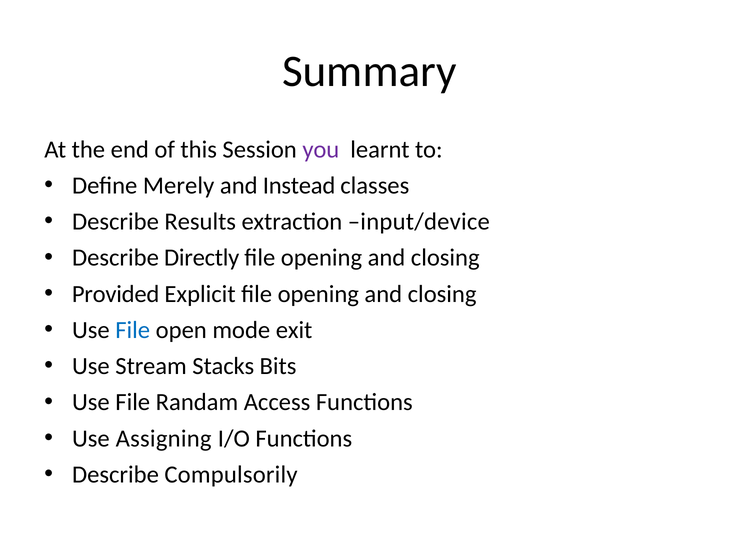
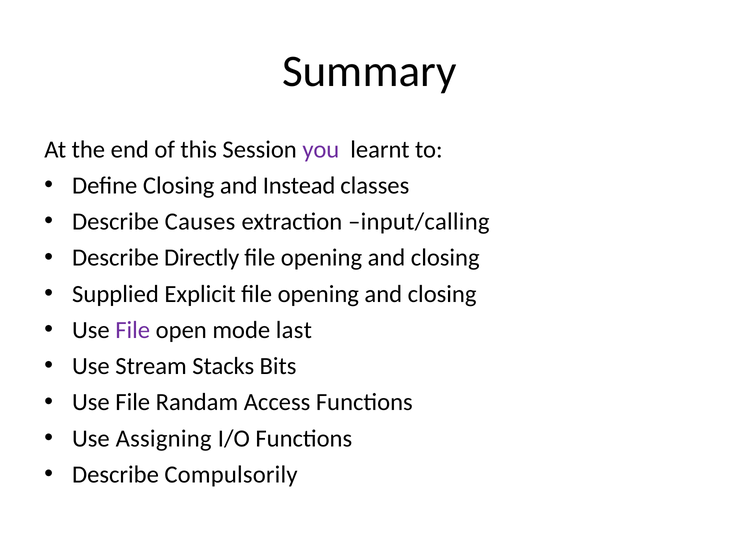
Define Merely: Merely -> Closing
Results: Results -> Causes
input/device: input/device -> input/calling
Provided: Provided -> Supplied
File at (133, 330) colour: blue -> purple
exit: exit -> last
